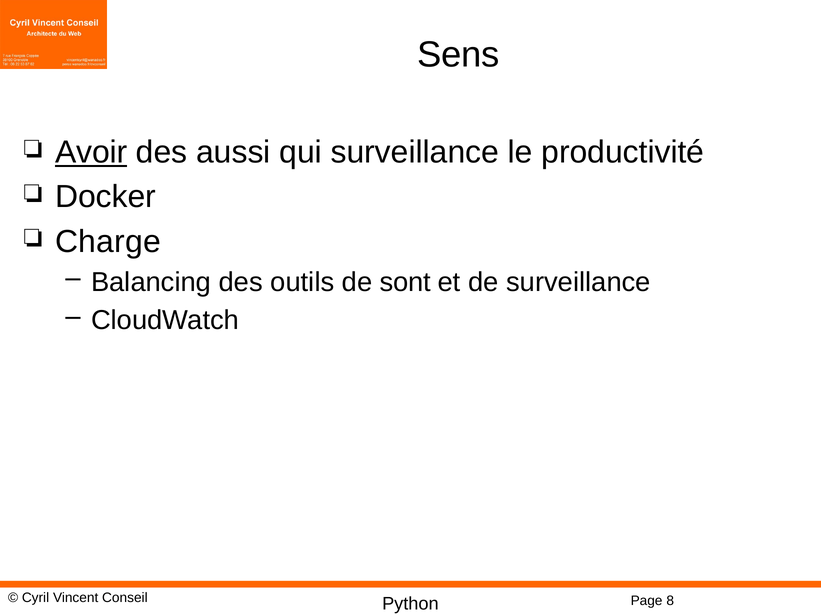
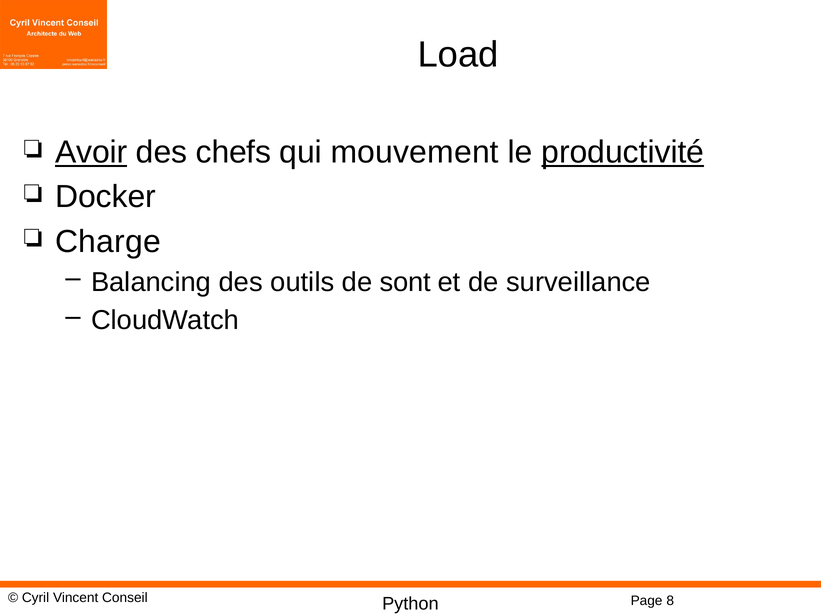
Sens: Sens -> Load
aussi: aussi -> chefs
qui surveillance: surveillance -> mouvement
productivité underline: none -> present
